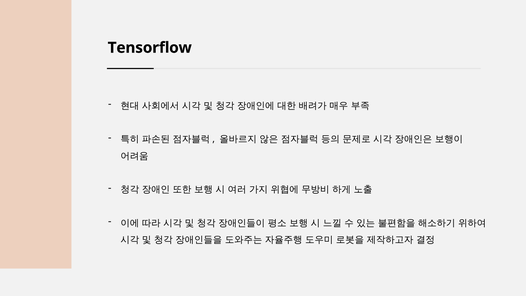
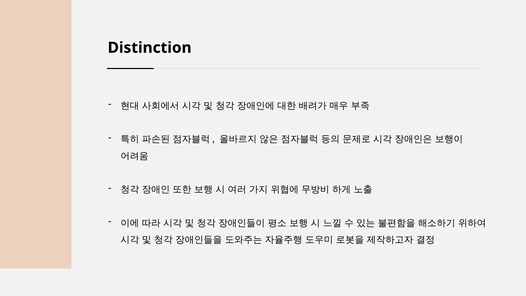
Tensorflow: Tensorflow -> Distinction
